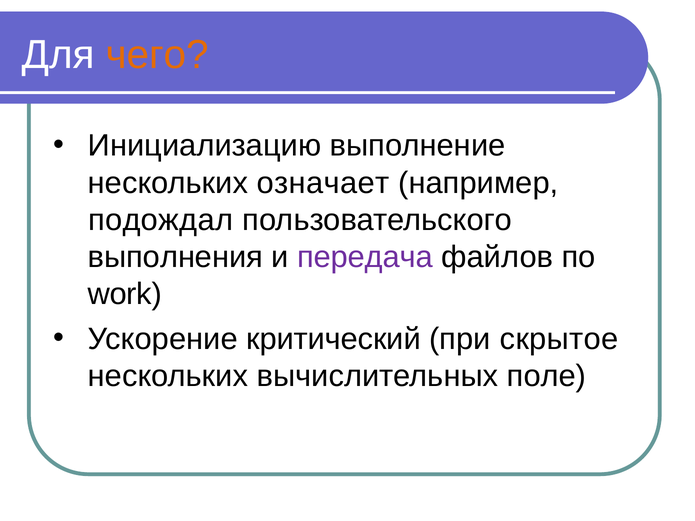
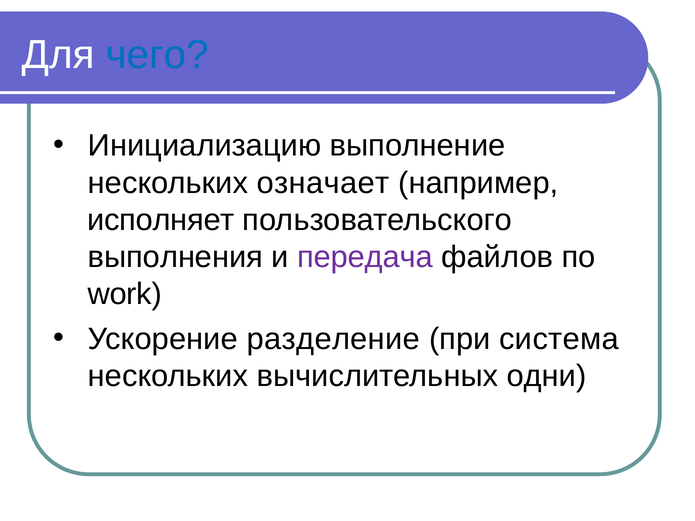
чего colour: orange -> blue
подождал: подождал -> исполняет
критический: критический -> разделение
скрытое: скрытое -> система
поле: поле -> одни
